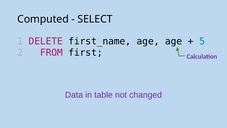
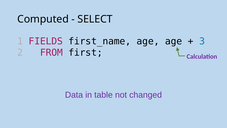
DELETE: DELETE -> FIELDS
5: 5 -> 3
